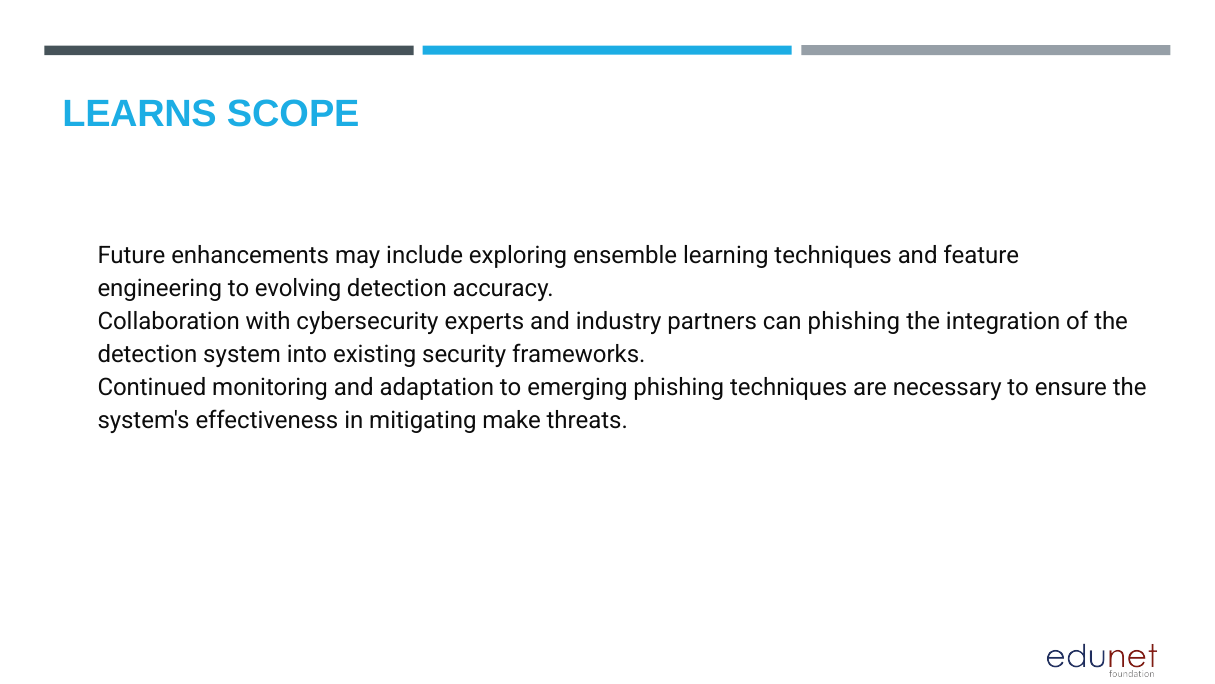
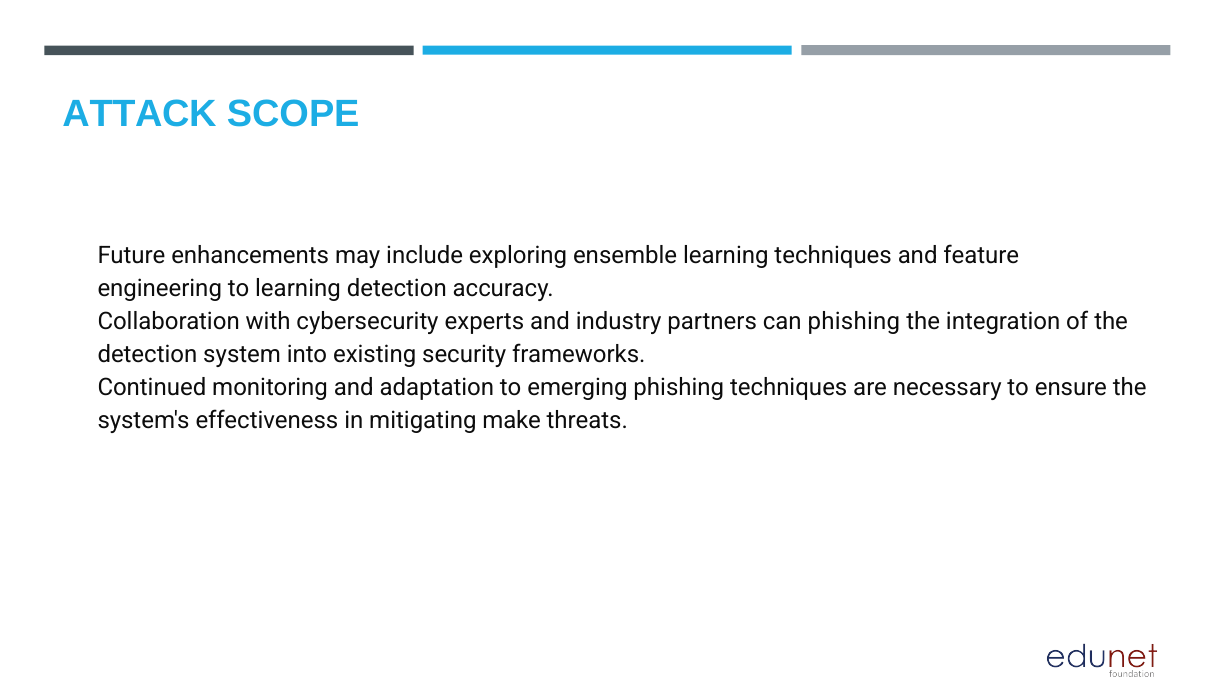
LEARNS: LEARNS -> ATTACK
to evolving: evolving -> learning
